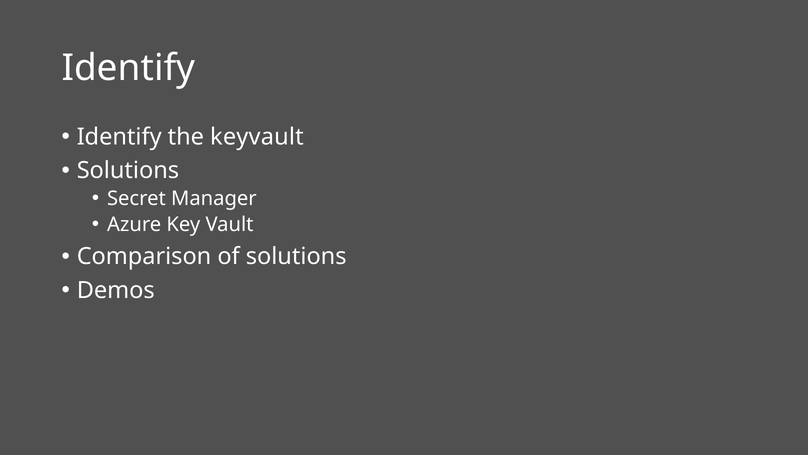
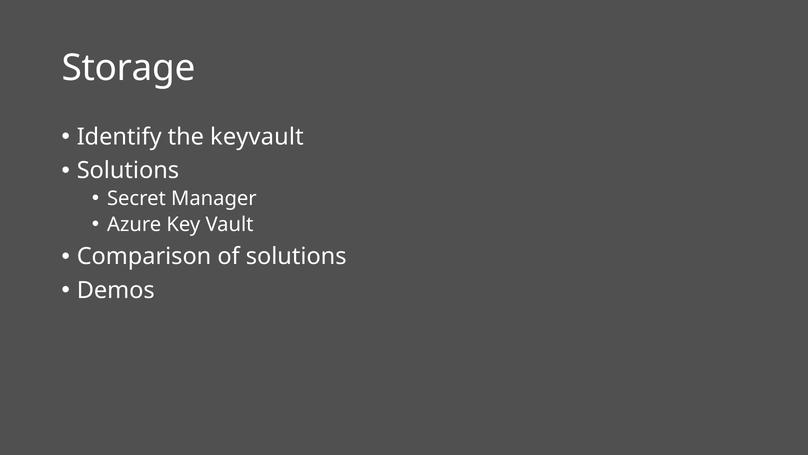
Identify at (128, 68): Identify -> Storage
